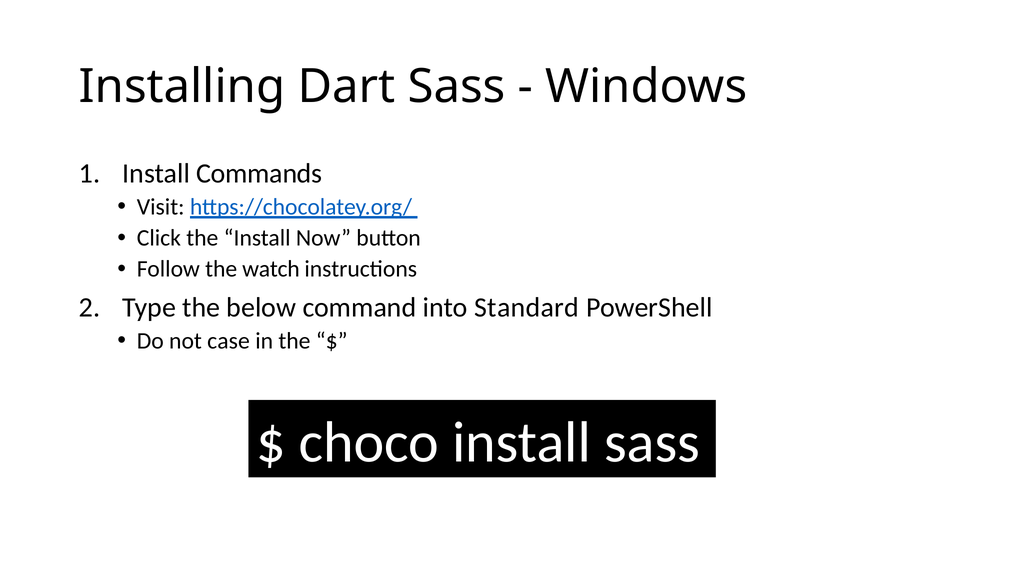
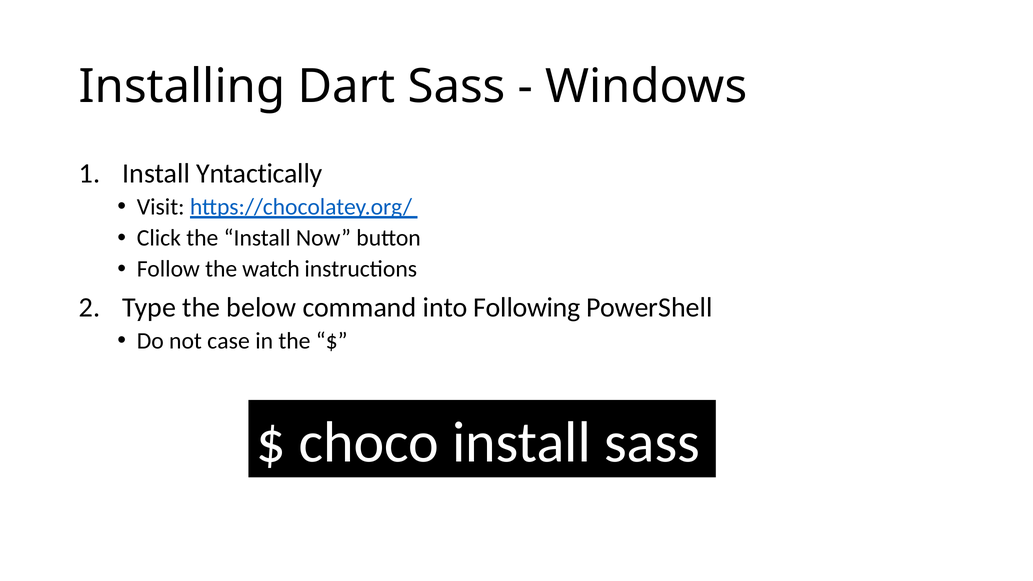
Commands: Commands -> Yntactically
Standard: Standard -> Following
